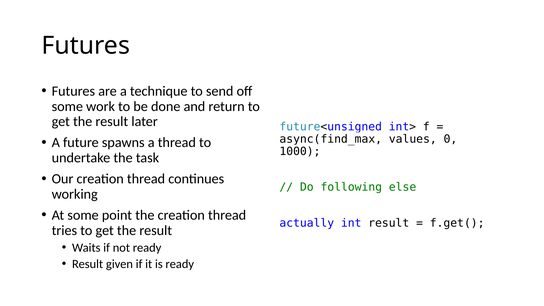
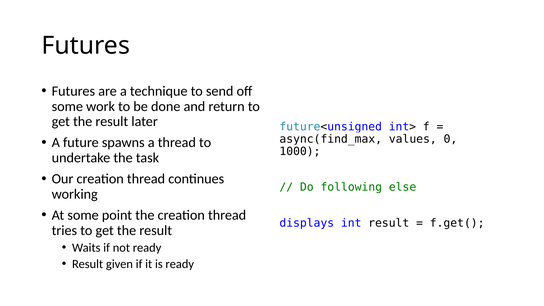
actually: actually -> displays
